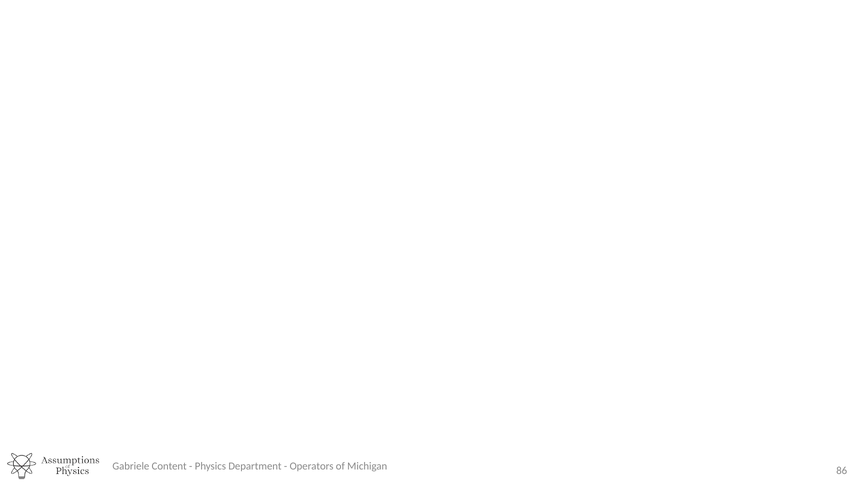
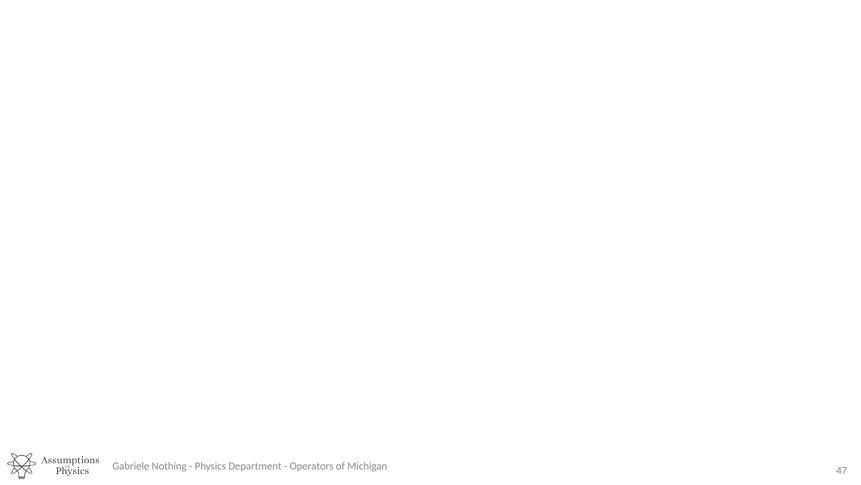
Content: Content -> Nothing
86: 86 -> 47
